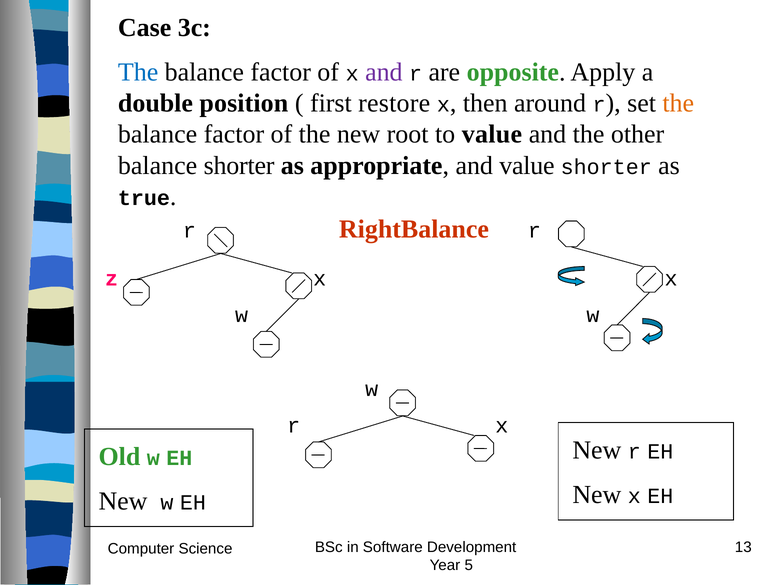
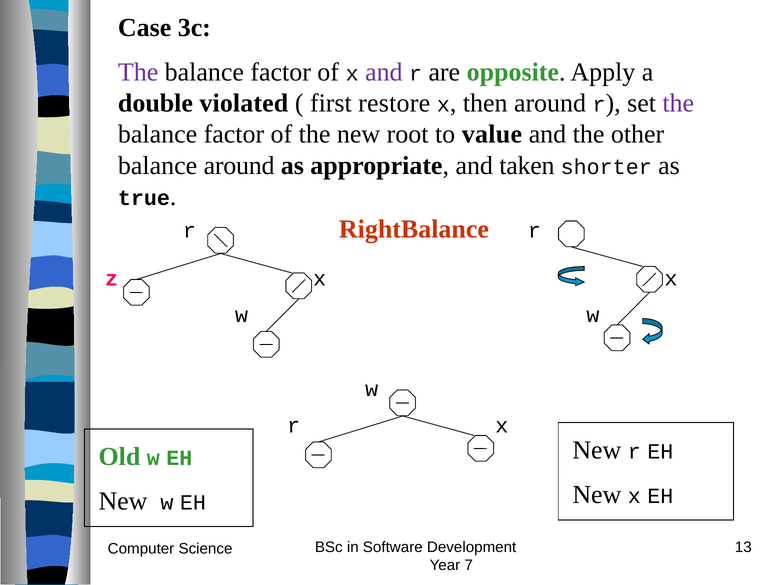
The at (138, 72) colour: blue -> purple
position: position -> violated
the at (678, 103) colour: orange -> purple
balance shorter: shorter -> around
and value: value -> taken
5: 5 -> 7
